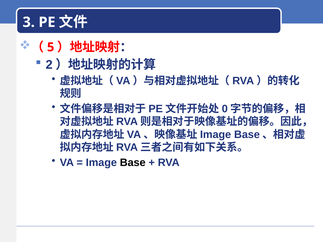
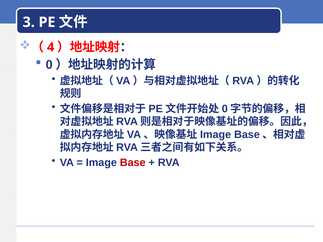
5: 5 -> 4
2: 2 -> 0
Base colour: black -> red
